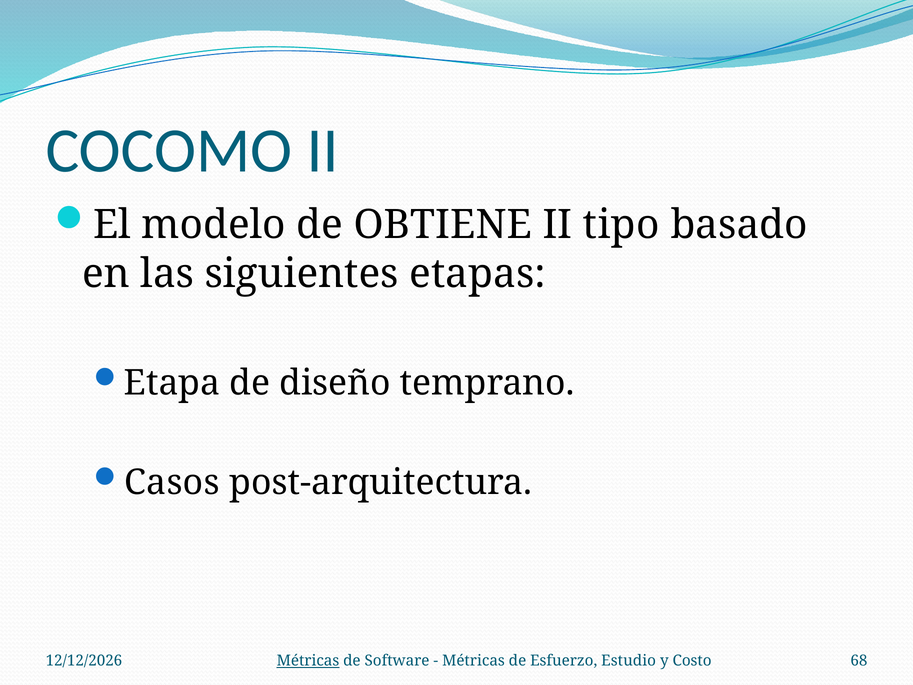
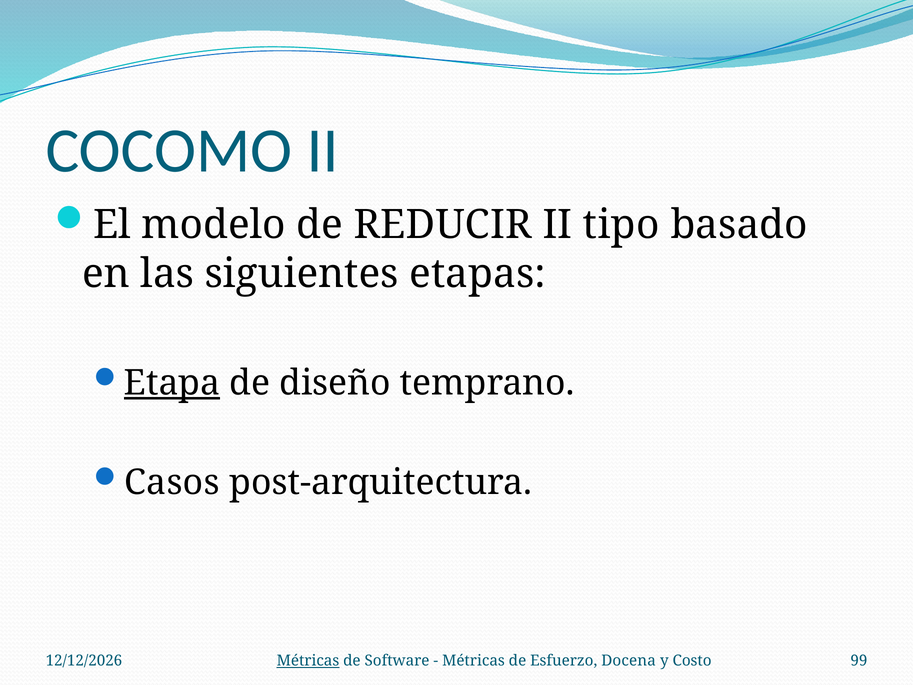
OBTIENE: OBTIENE -> REDUCIR
Etapa underline: none -> present
Estudio: Estudio -> Docena
68: 68 -> 99
